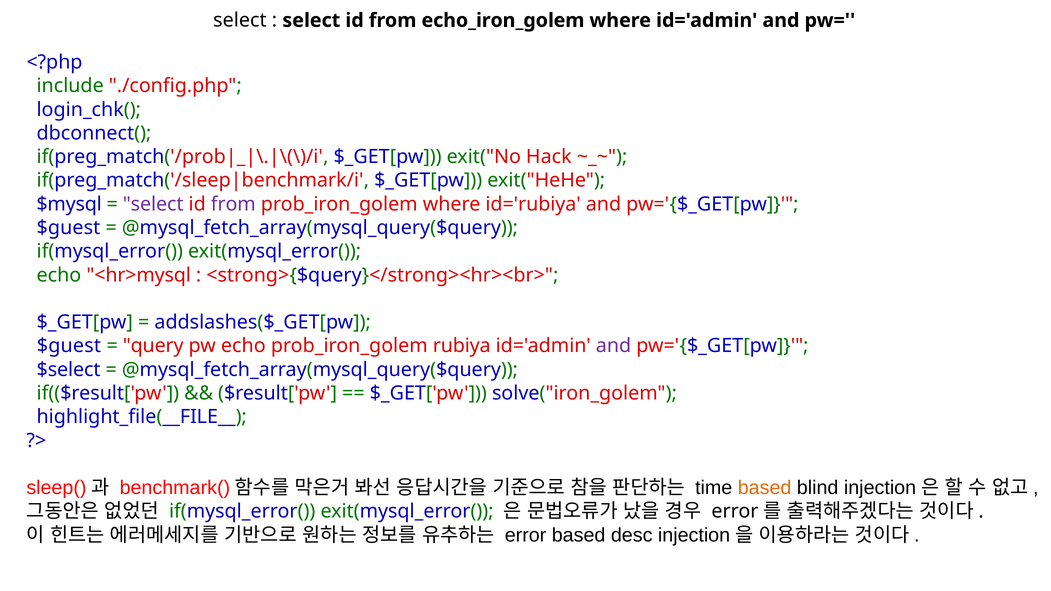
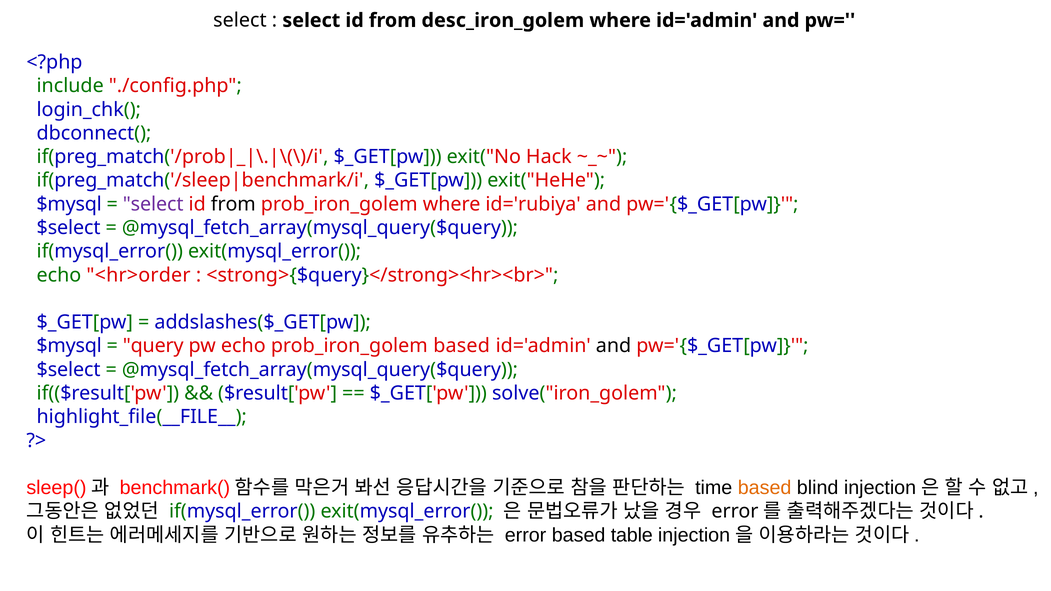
echo_iron_golem: echo_iron_golem -> desc_iron_golem
from at (233, 204) colour: purple -> black
$guest at (68, 228): $guest -> $select
<hr>mysql: <hr>mysql -> <hr>order
$guest at (69, 346): $guest -> $mysql
prob_iron_golem rubiya: rubiya -> based
and at (613, 346) colour: purple -> black
desc: desc -> table
